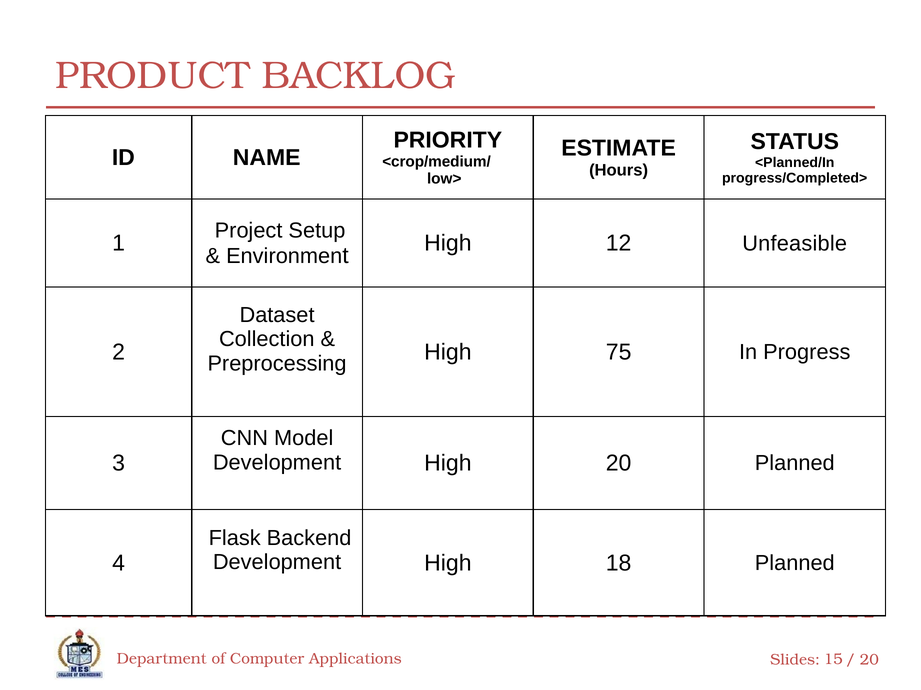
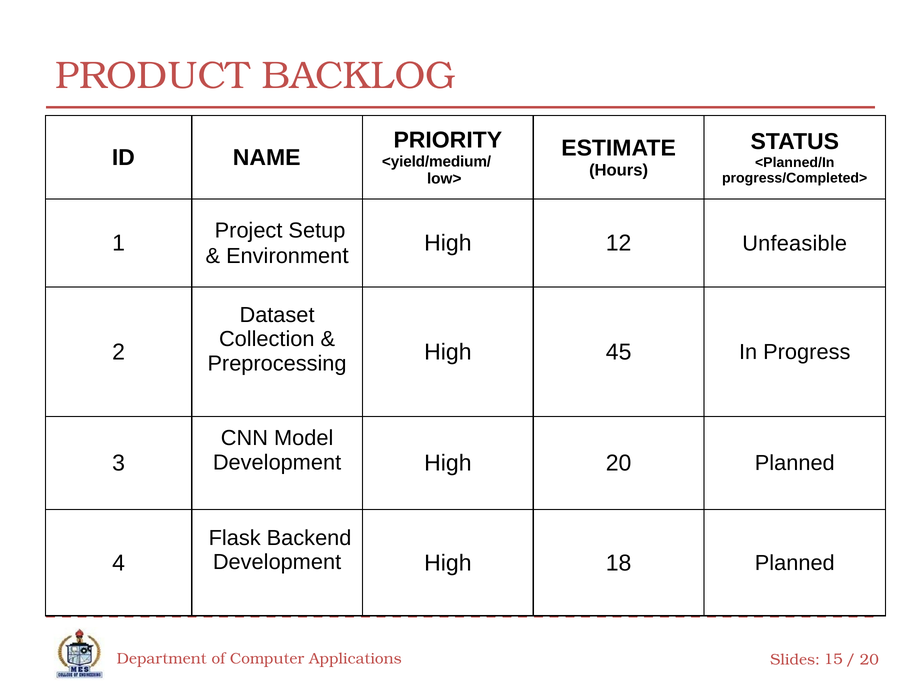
<crop/medium/: <crop/medium/ -> <yield/medium/
75: 75 -> 45
